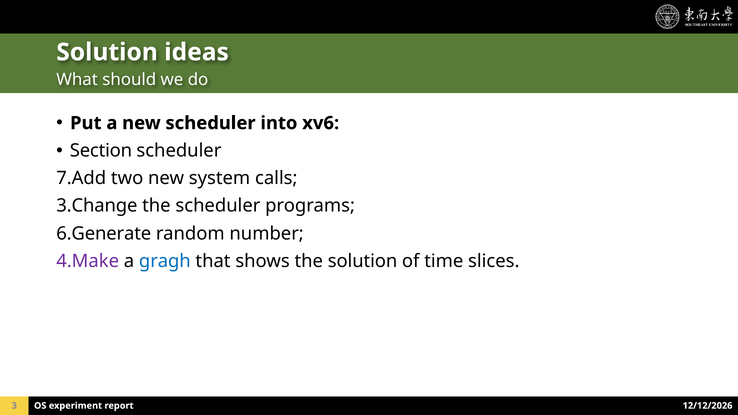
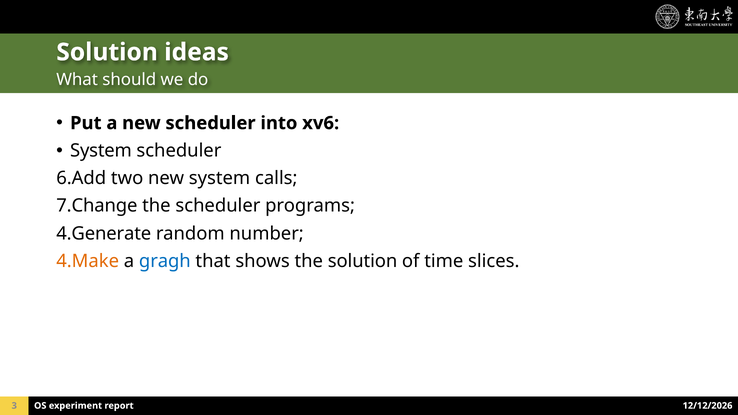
Section at (101, 151): Section -> System
7.Add: 7.Add -> 6.Add
3.Change: 3.Change -> 7.Change
6.Generate: 6.Generate -> 4.Generate
4.Make colour: purple -> orange
